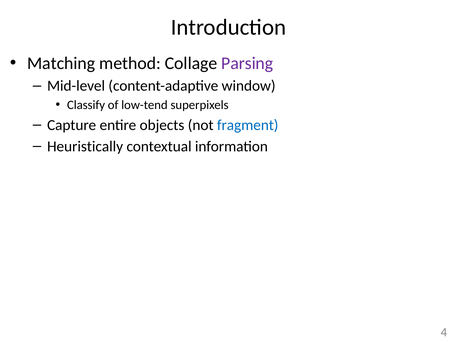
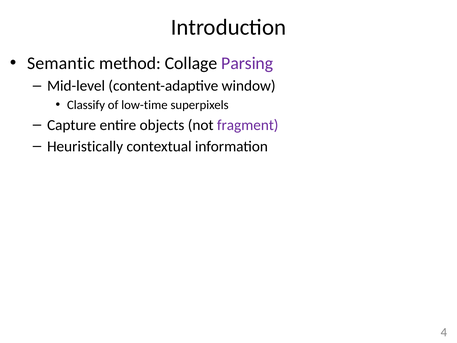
Matching: Matching -> Semantic
low-tend: low-tend -> low-time
fragment colour: blue -> purple
